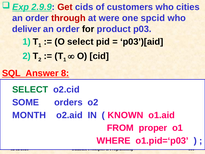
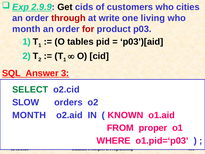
Get colour: red -> black
were: were -> write
spcid: spcid -> living
deliver at (26, 29): deliver -> month
for colour: black -> red
O select: select -> tables
8: 8 -> 3
SOME: SOME -> SLOW
